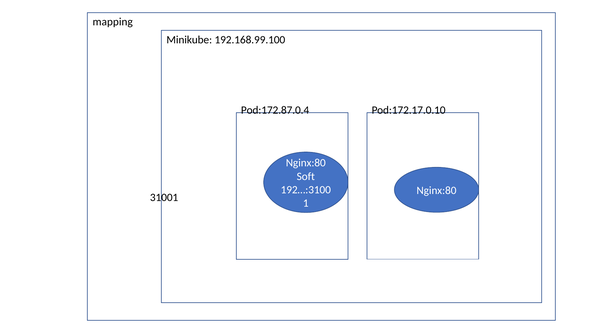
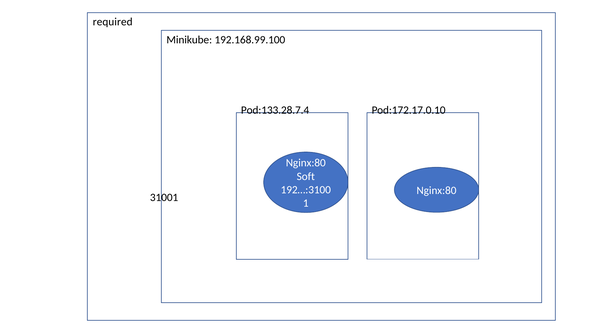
mapping: mapping -> required
Pod:172.87.0.4: Pod:172.87.0.4 -> Pod:133.28.7.4
